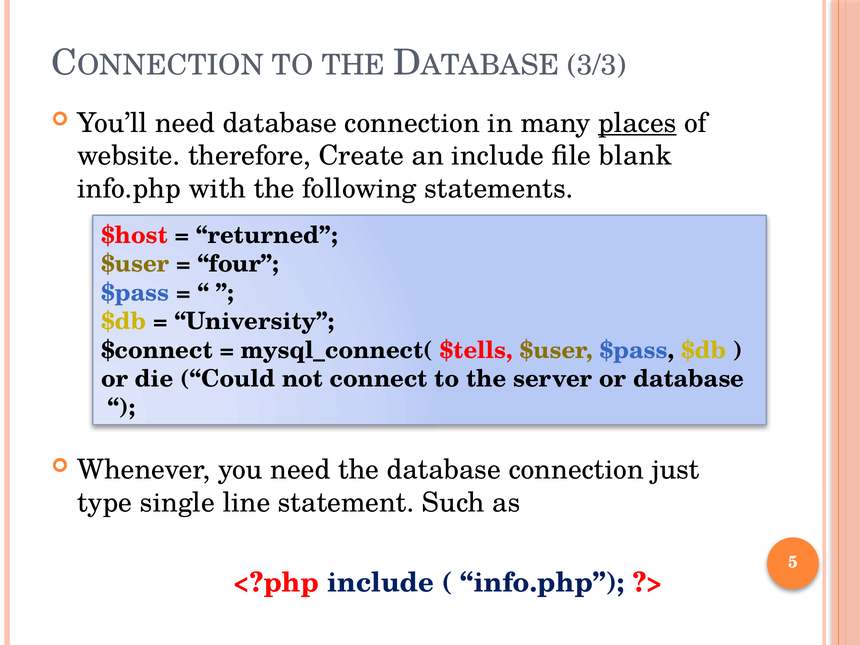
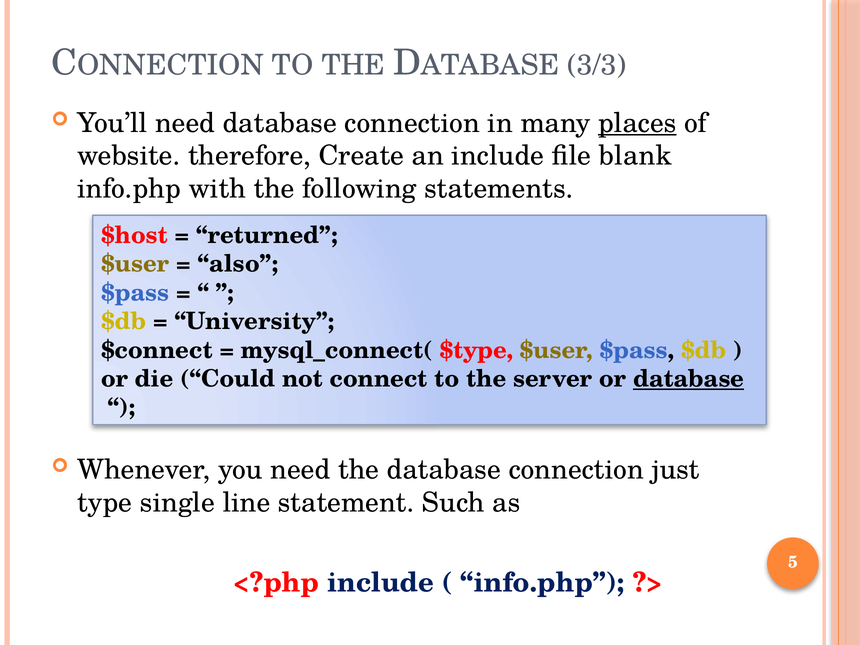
four: four -> also
$tells: $tells -> $type
database at (689, 379) underline: none -> present
